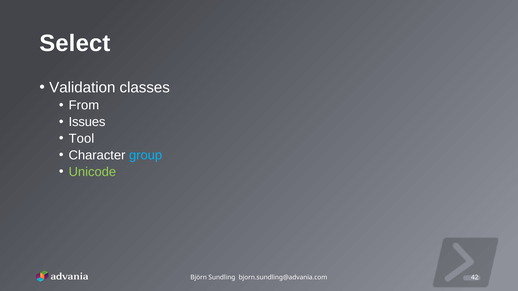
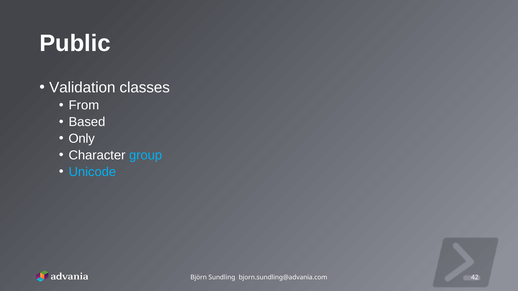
Select: Select -> Public
Issues: Issues -> Based
Tool: Tool -> Only
Unicode colour: light green -> light blue
